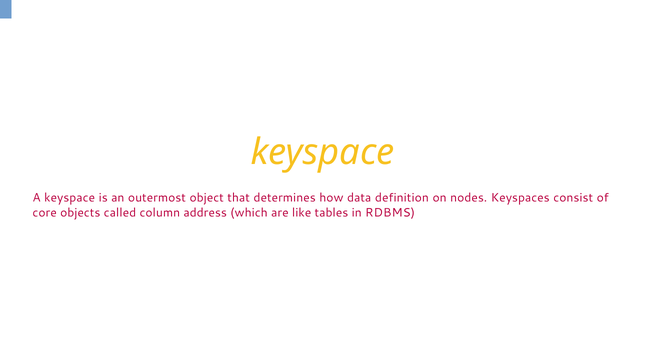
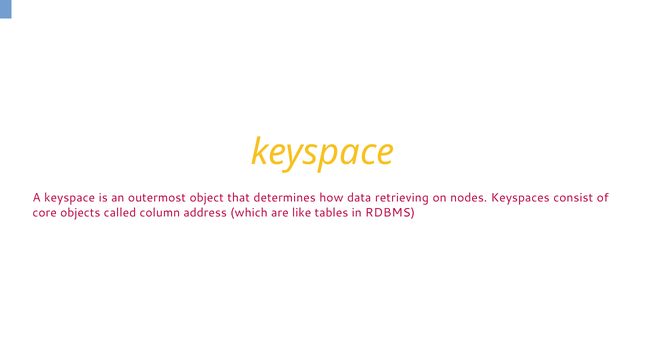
definition: definition -> retrieving
